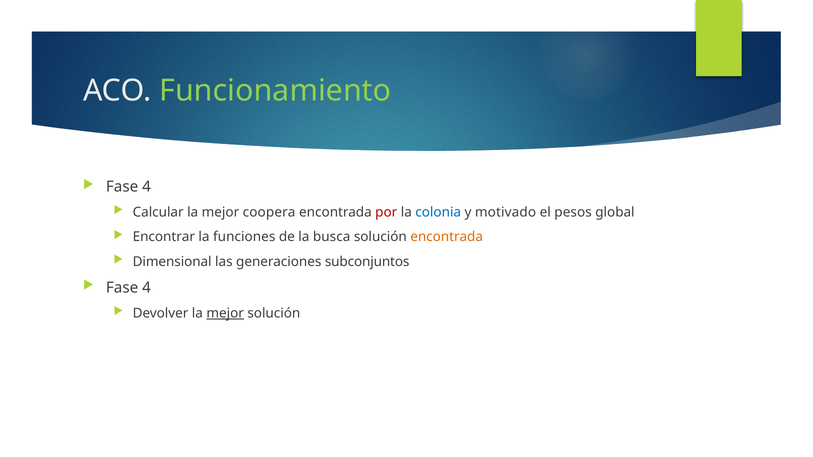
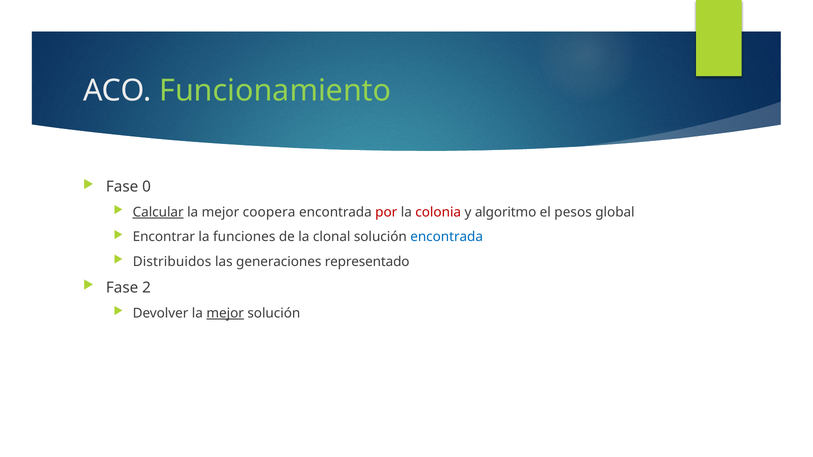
4 at (147, 187): 4 -> 0
Calcular underline: none -> present
colonia colour: blue -> red
motivado: motivado -> algoritmo
busca: busca -> clonal
encontrada at (447, 237) colour: orange -> blue
Dimensional: Dimensional -> Distribuidos
subconjuntos: subconjuntos -> representado
4 at (147, 288): 4 -> 2
